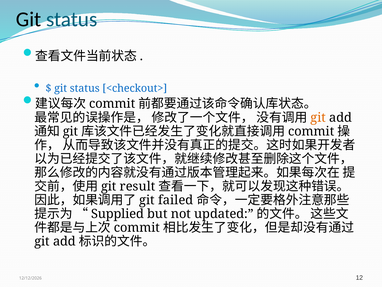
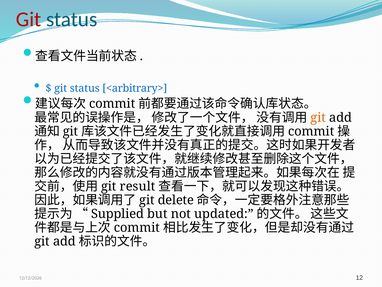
Git at (29, 19) colour: black -> red
<checkout>: <checkout> -> <arbitrary>
failed: failed -> delete
